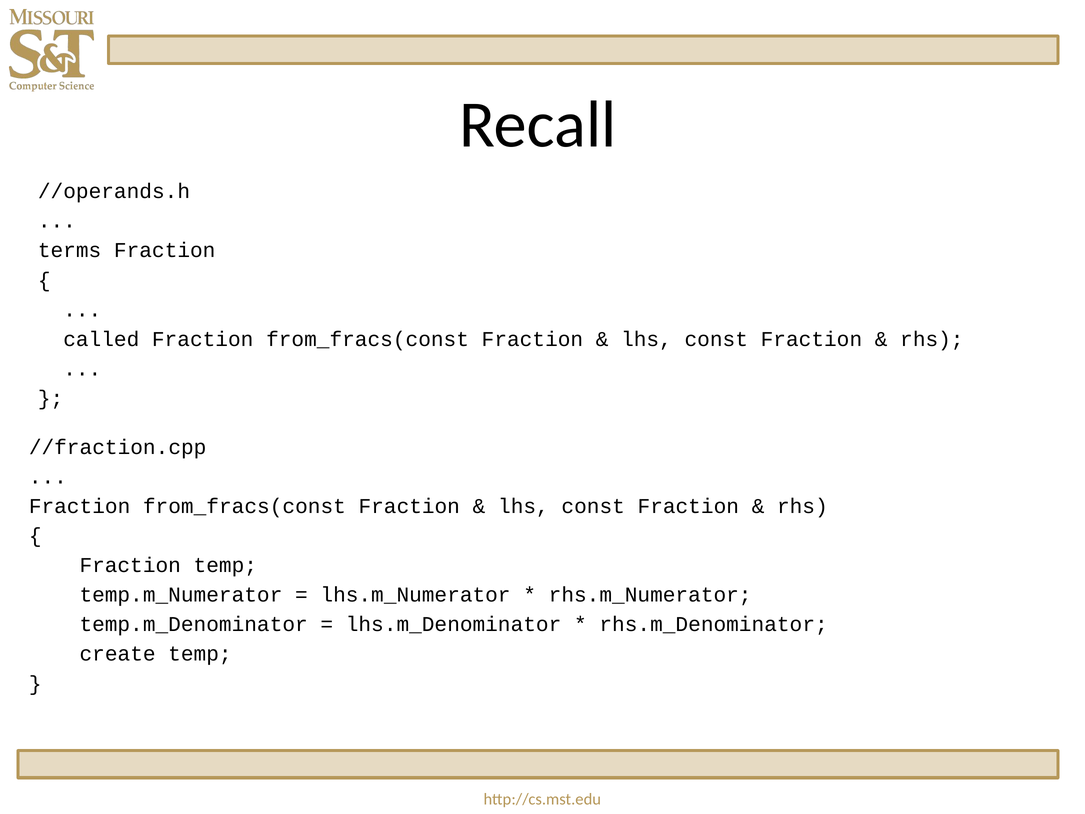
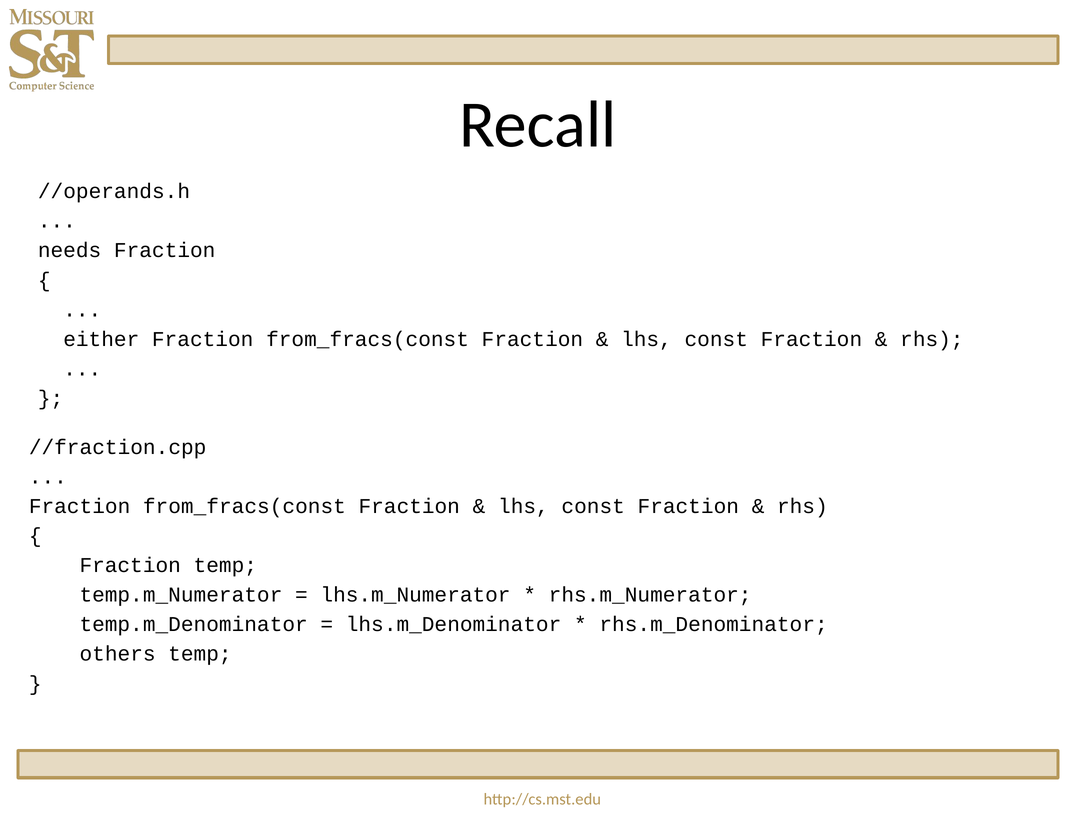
terms: terms -> needs
called: called -> either
create: create -> others
